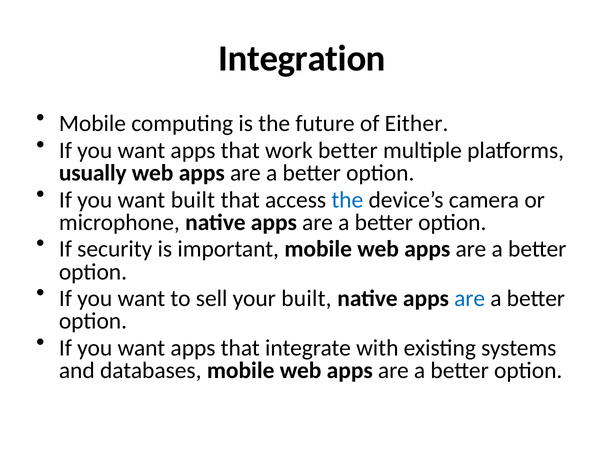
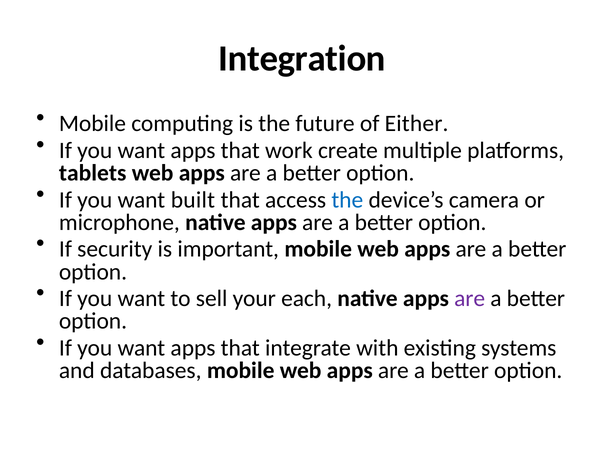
work better: better -> create
usually: usually -> tablets
your built: built -> each
are at (470, 299) colour: blue -> purple
